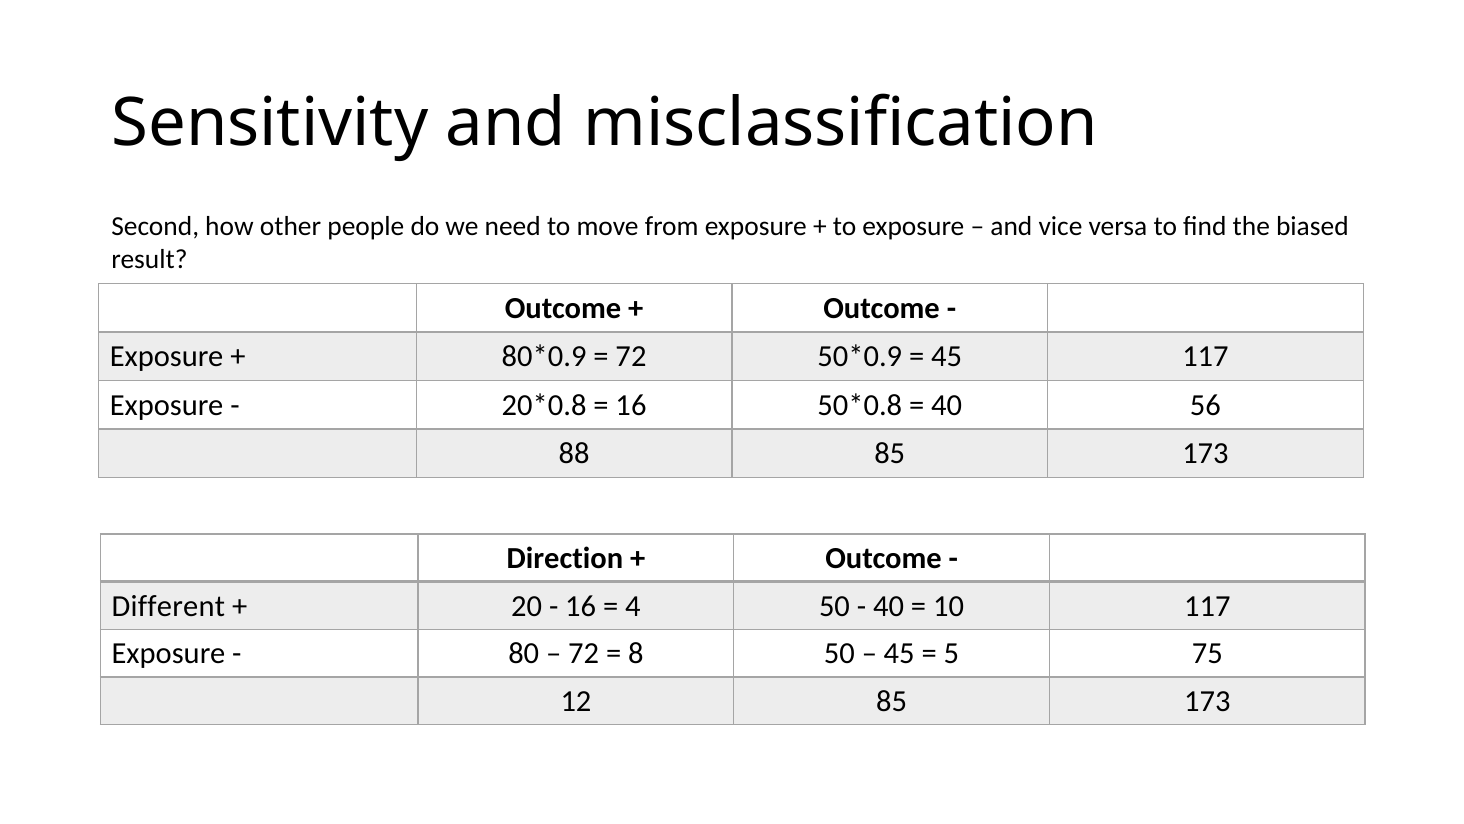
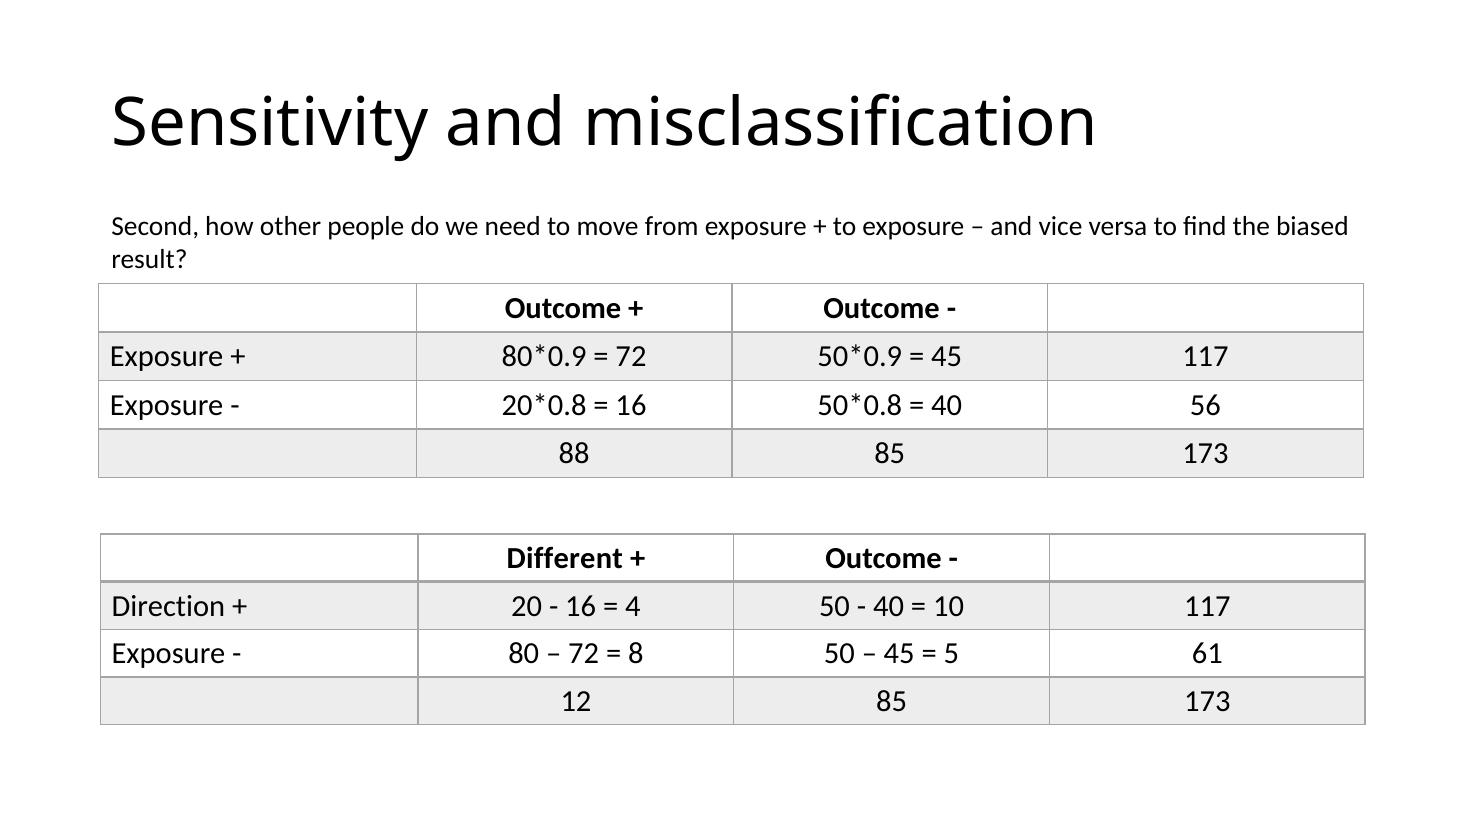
Direction: Direction -> Different
Different: Different -> Direction
75: 75 -> 61
